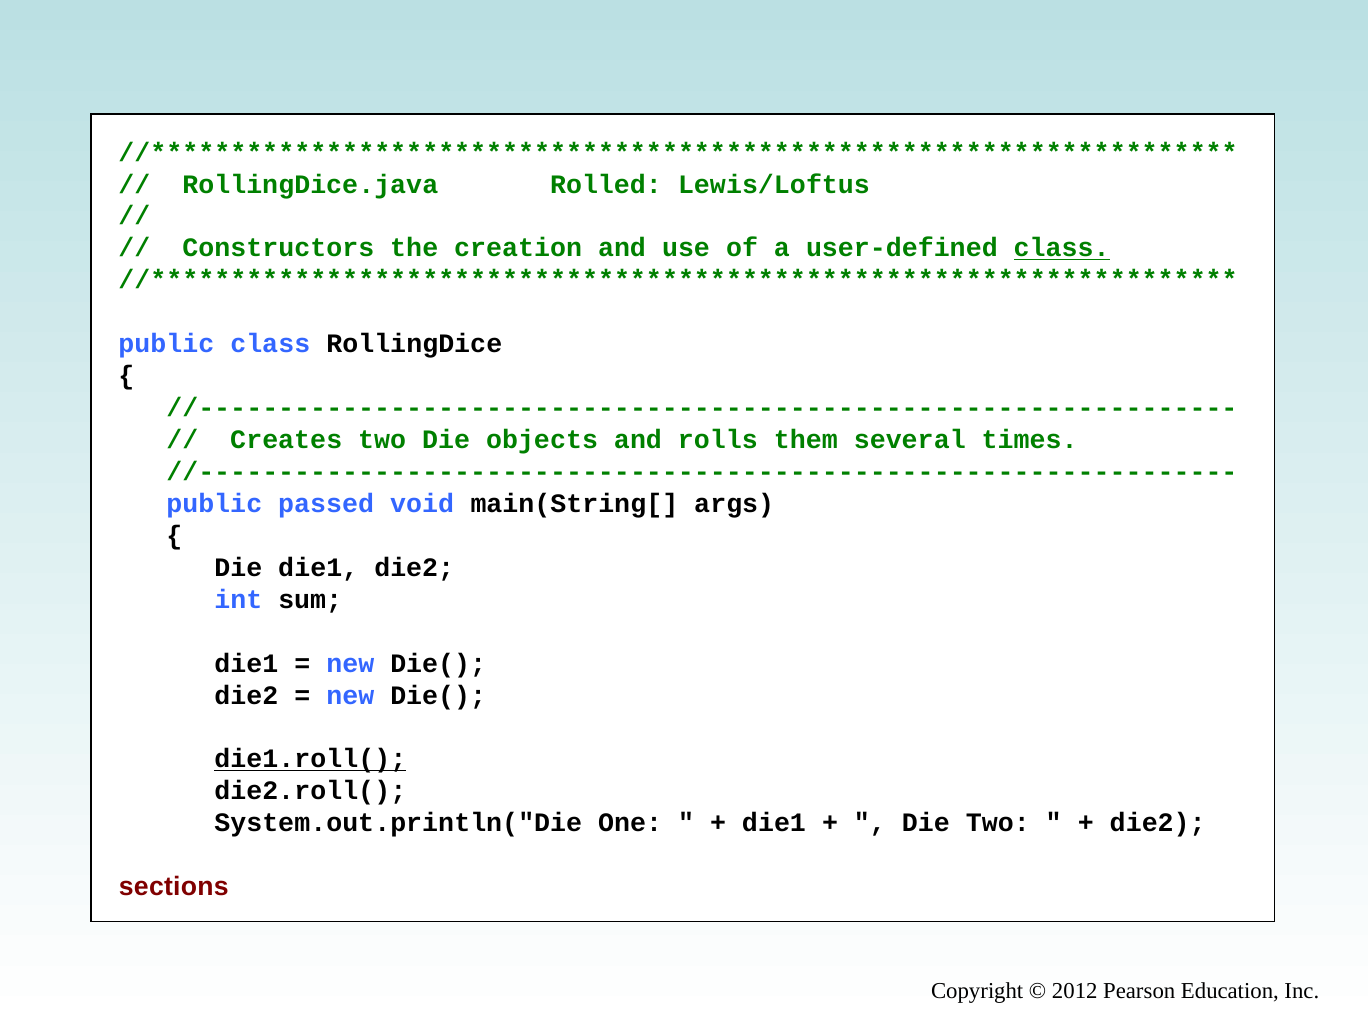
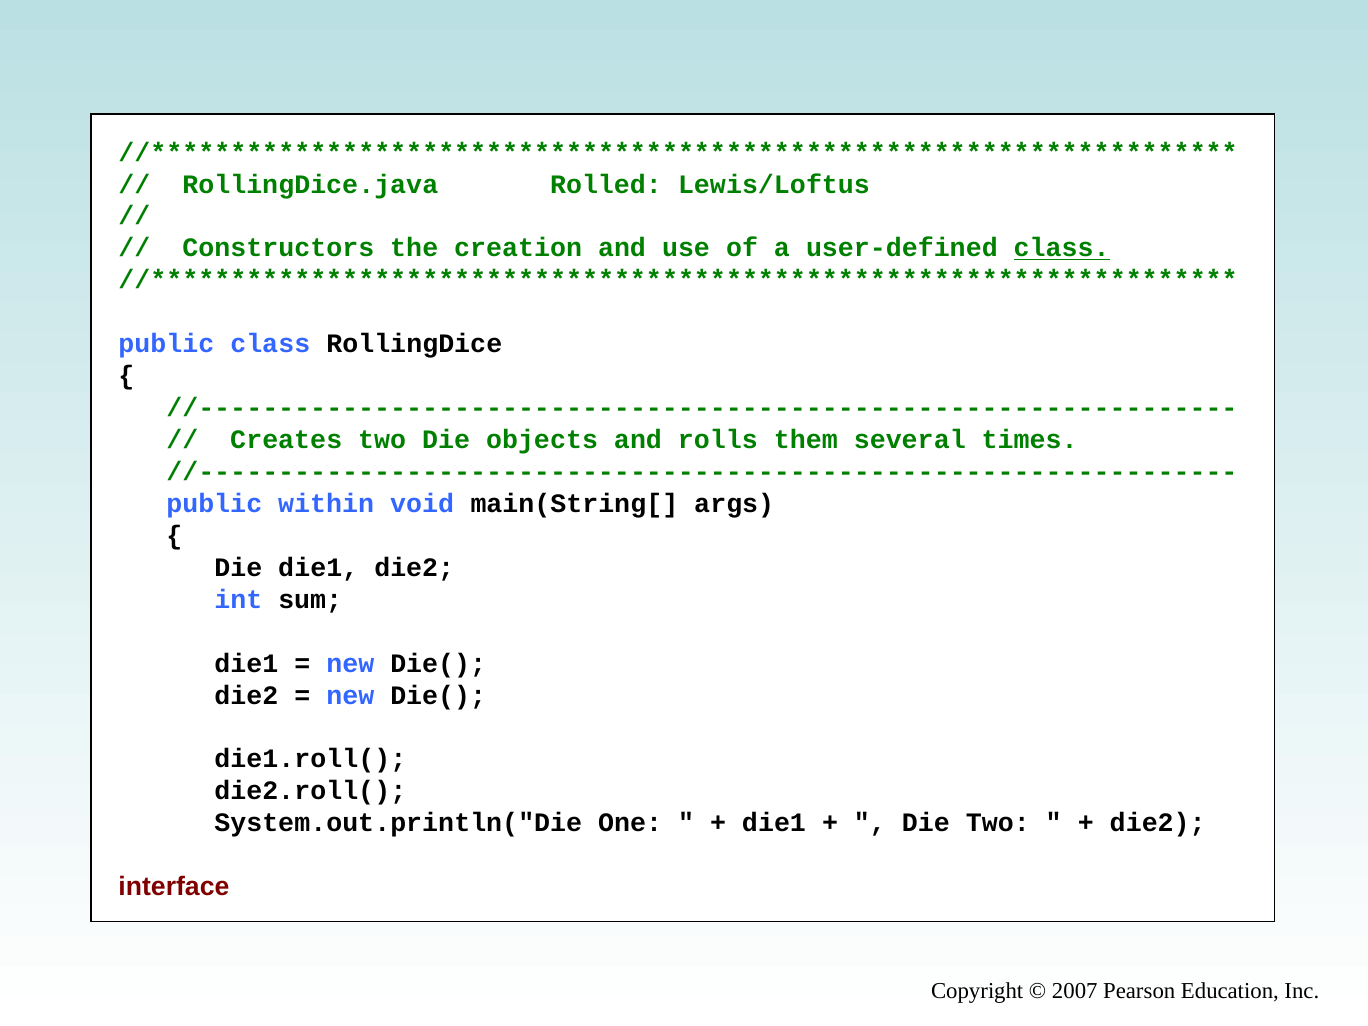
passed: passed -> within
die1.roll( underline: present -> none
sections: sections -> interface
2012: 2012 -> 2007
